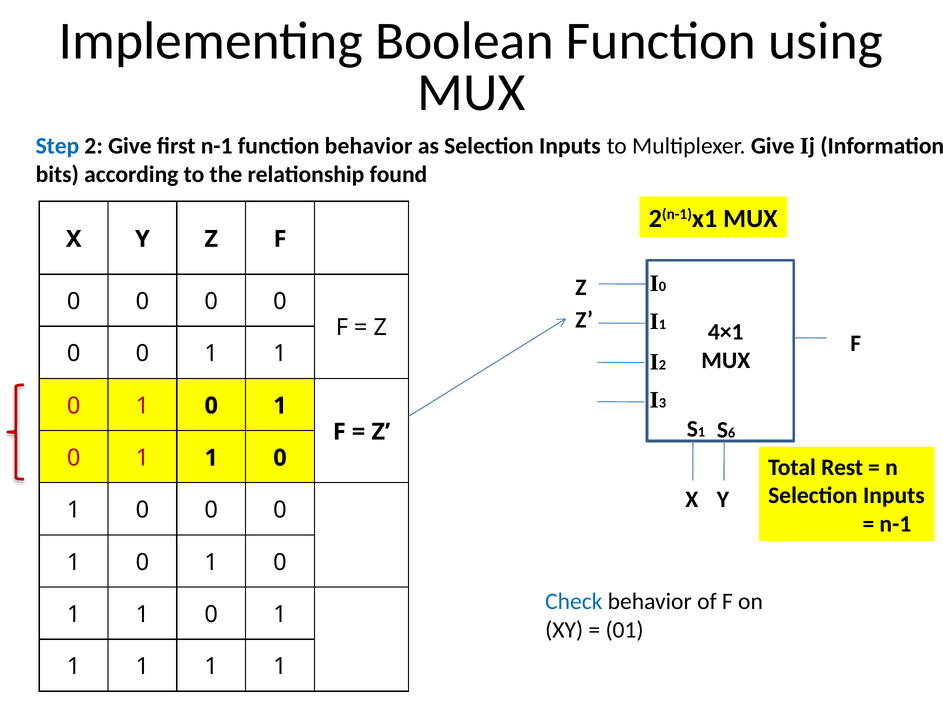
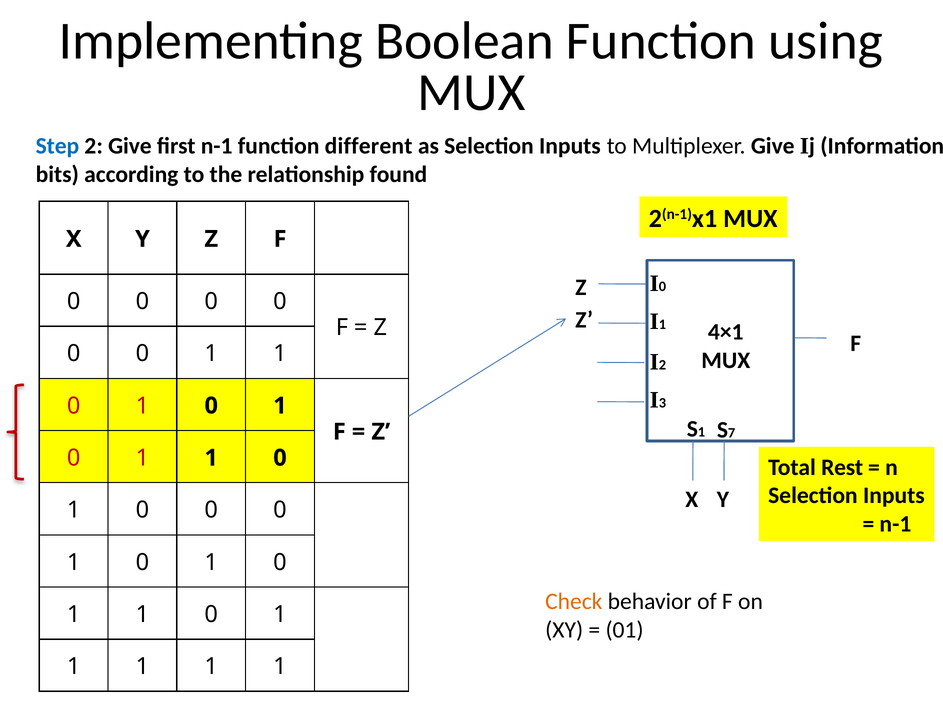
function behavior: behavior -> different
6: 6 -> 7
Check colour: blue -> orange
